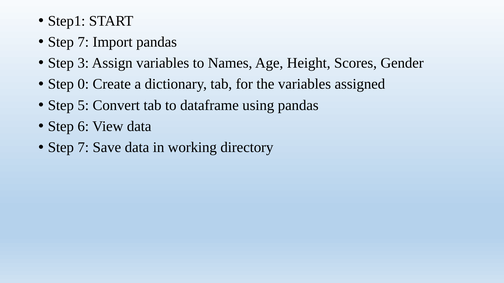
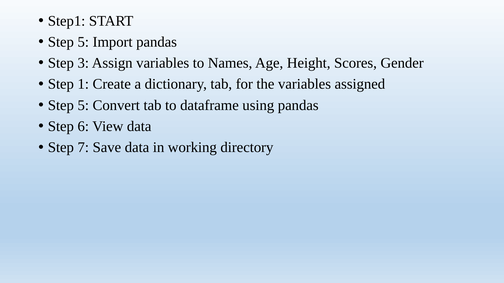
7 at (83, 42): 7 -> 5
0: 0 -> 1
